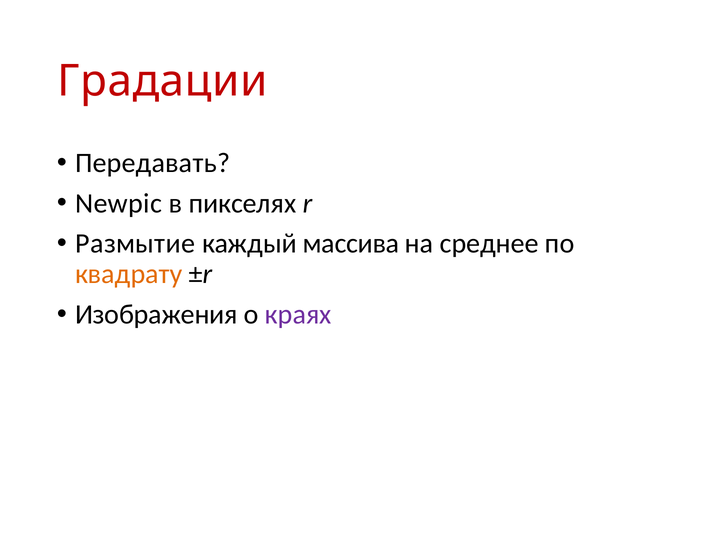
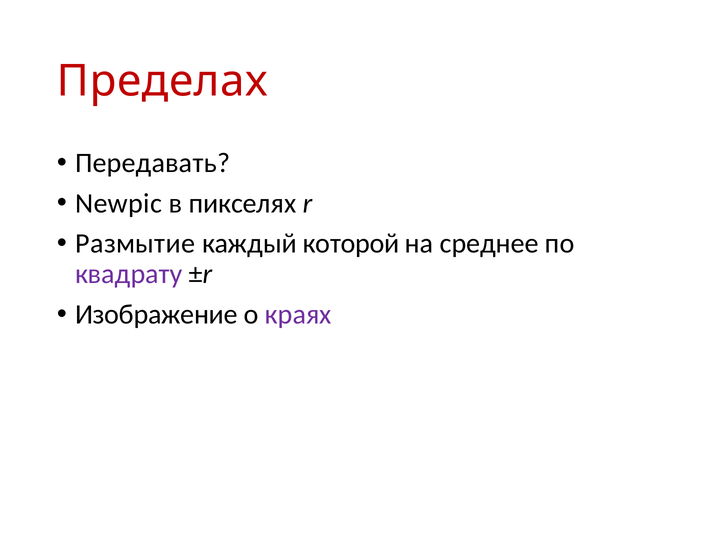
Градации: Градации -> Пределах
массива: массива -> которой
квадрату colour: orange -> purple
Изображения: Изображения -> Изображение
